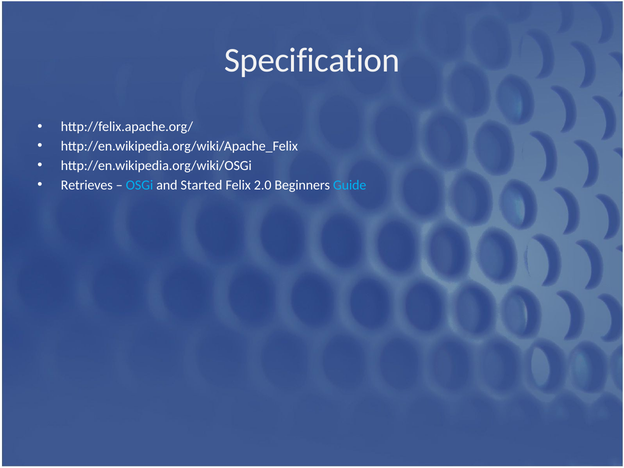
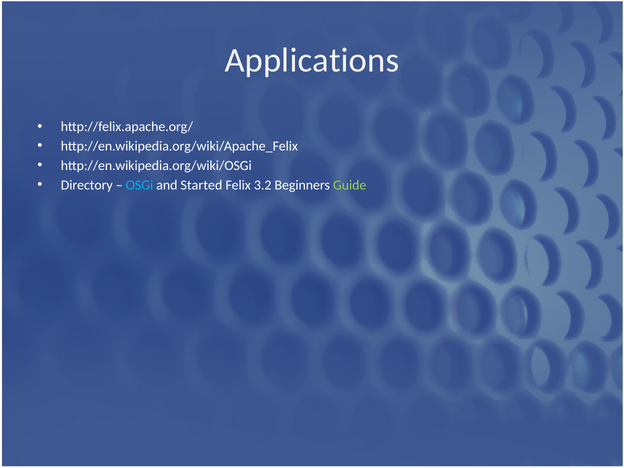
Specification: Specification -> Applications
Retrieves: Retrieves -> Directory
2.0: 2.0 -> 3.2
Guide colour: light blue -> light green
